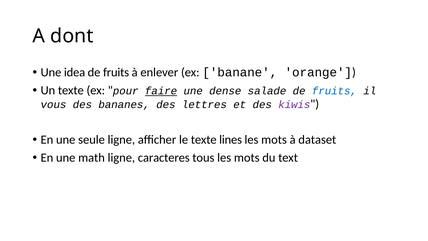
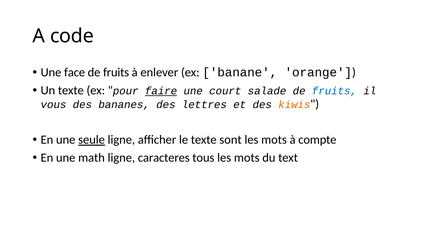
dont: dont -> code
idea: idea -> face
dense: dense -> court
kiwis colour: purple -> orange
seule underline: none -> present
lines: lines -> sont
dataset: dataset -> compte
